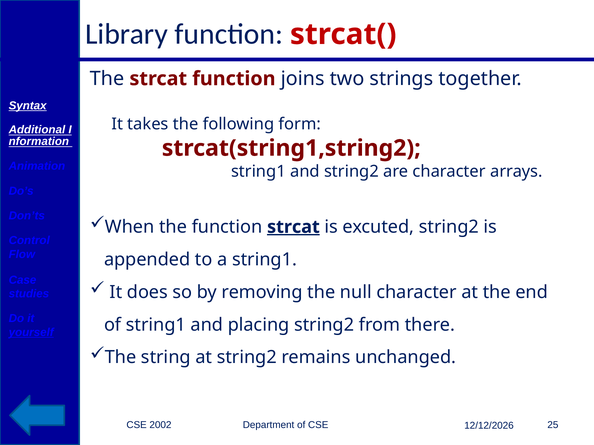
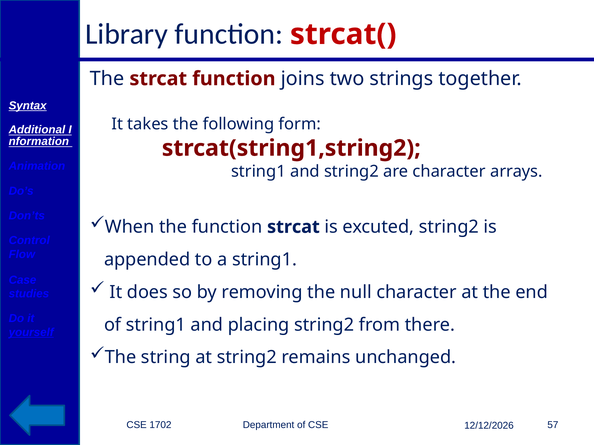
strcat at (293, 227) underline: present -> none
2002: 2002 -> 1702
25: 25 -> 57
